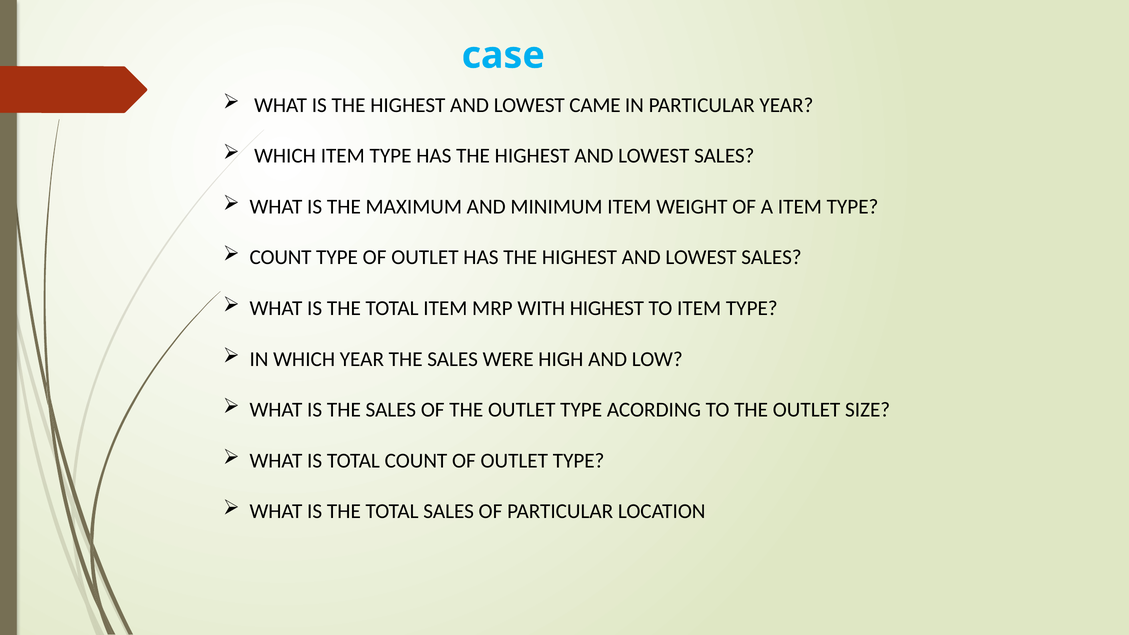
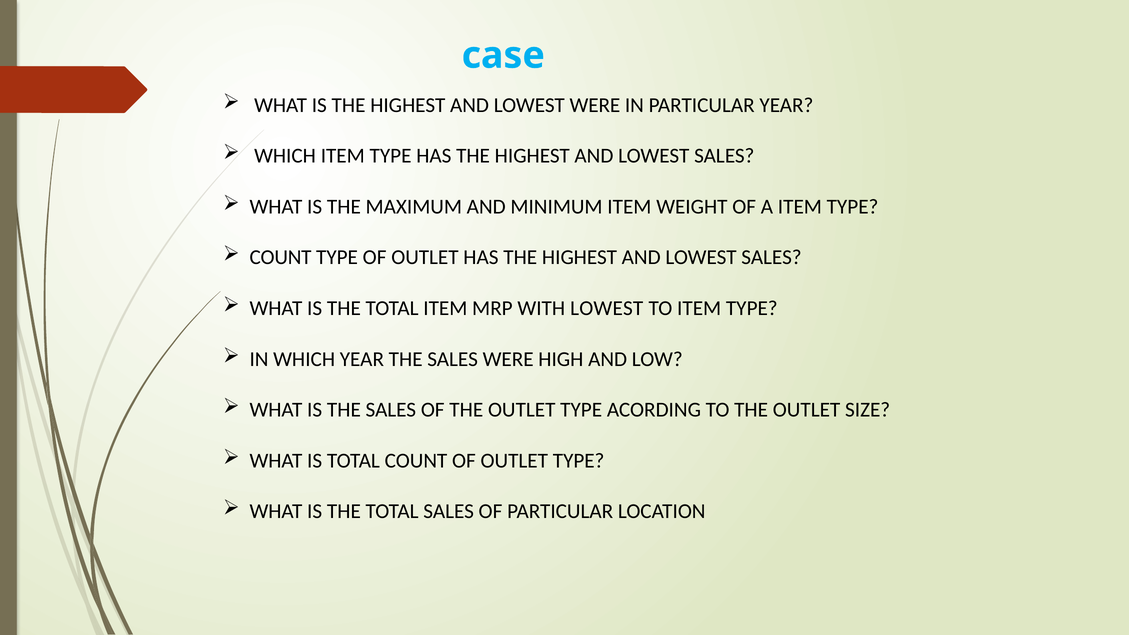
LOWEST CAME: CAME -> WERE
WITH HIGHEST: HIGHEST -> LOWEST
